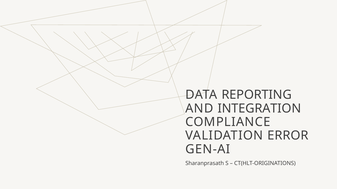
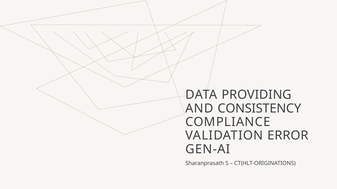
REPORTING: REPORTING -> PROVIDING
INTEGRATION: INTEGRATION -> CONSISTENCY
